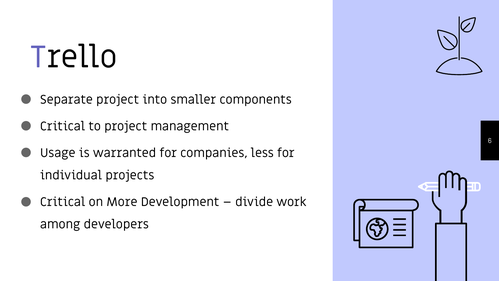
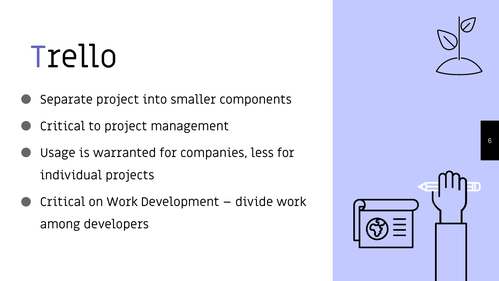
on More: More -> Work
